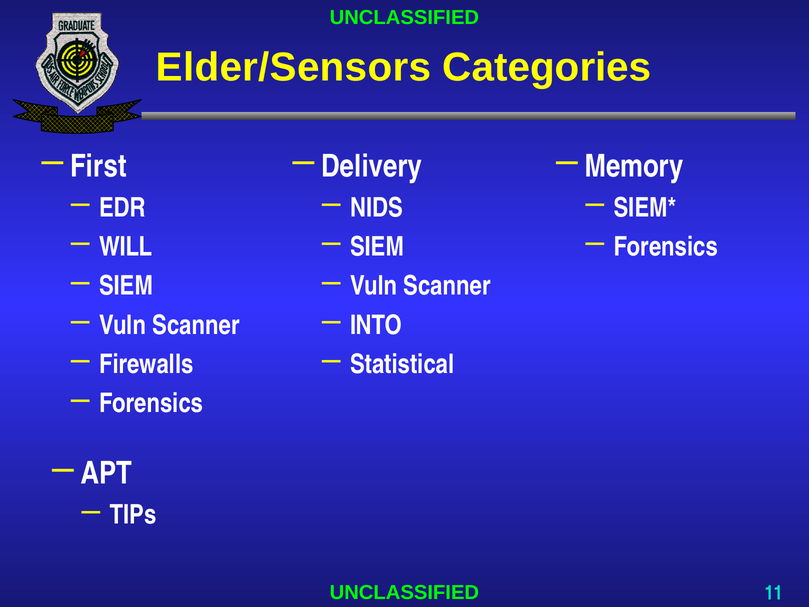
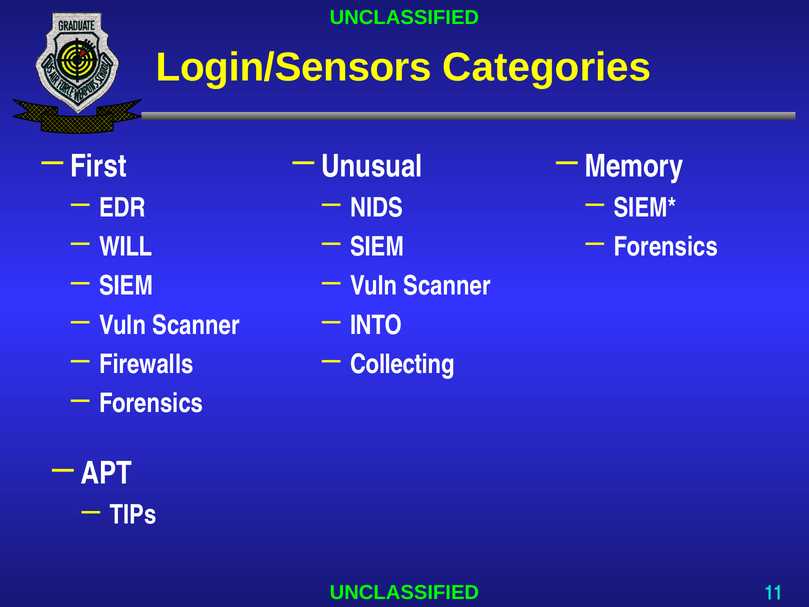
Elder/Sensors: Elder/Sensors -> Login/Sensors
Delivery: Delivery -> Unusual
Statistical: Statistical -> Collecting
